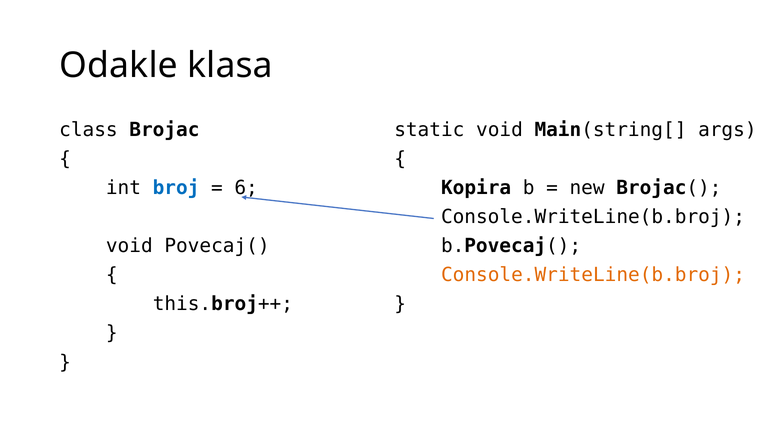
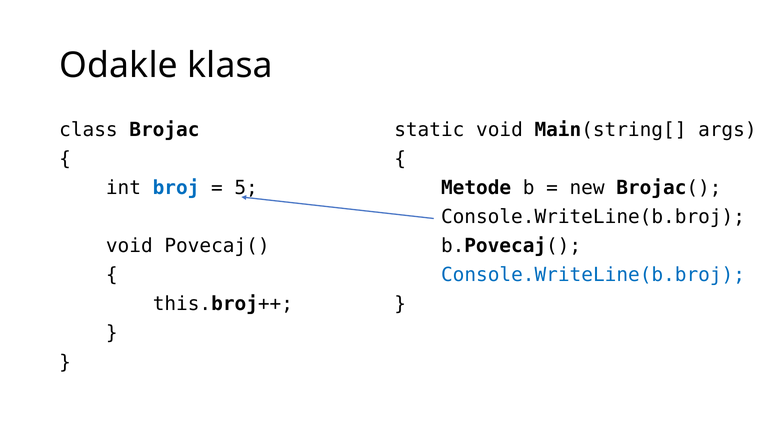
6: 6 -> 5
Kopira: Kopira -> Metode
Console.WriteLine(b.broj at (593, 275) colour: orange -> blue
